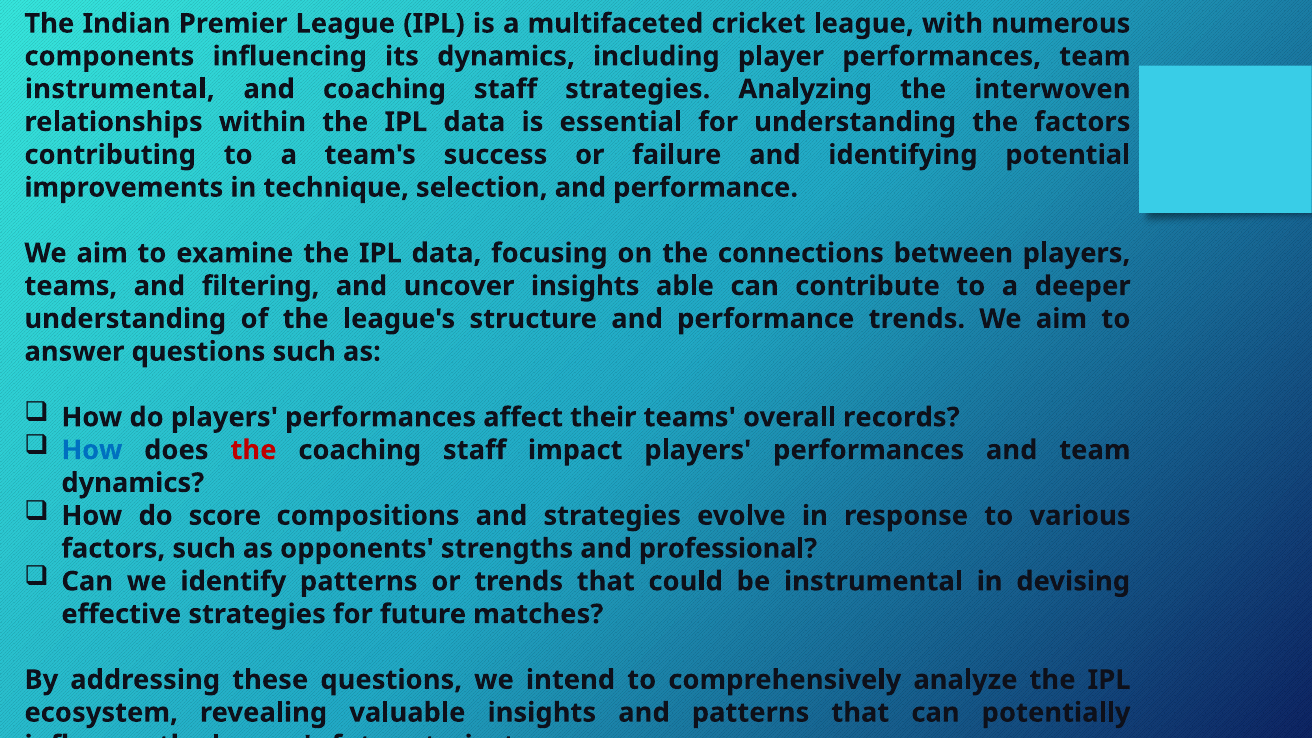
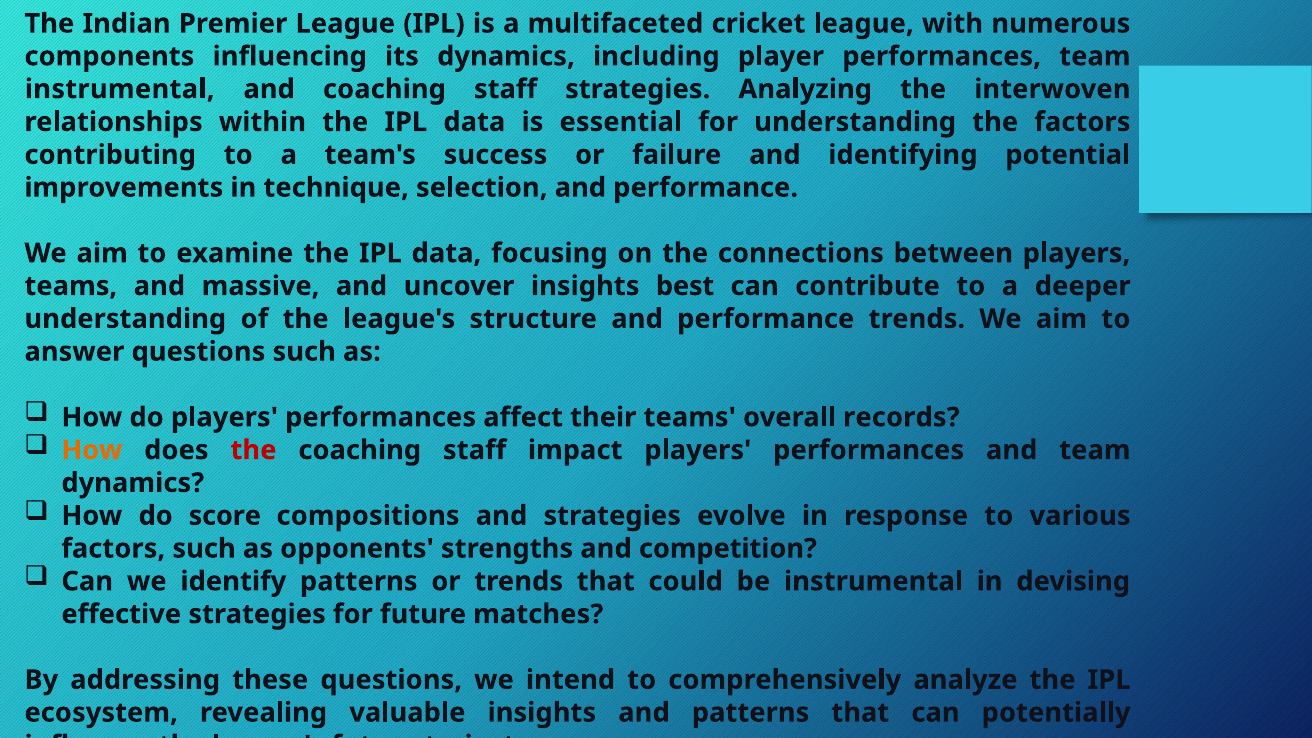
filtering: filtering -> massive
able: able -> best
How at (92, 450) colour: blue -> orange
professional: professional -> competition
